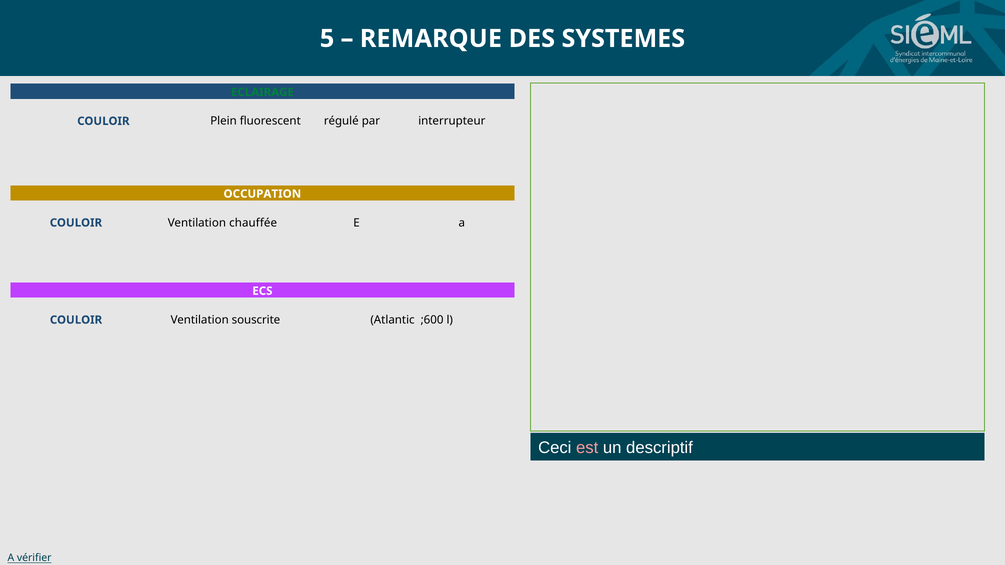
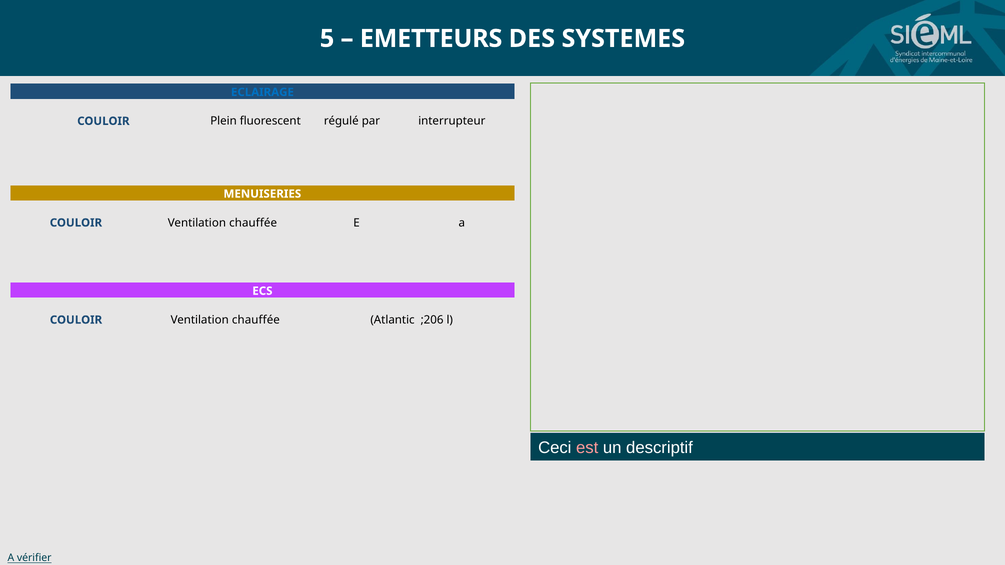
REMARQUE: REMARQUE -> EMETTEURS
ECLAIRAGE colour: green -> blue
OCCUPATION: OCCUPATION -> MENUISERIES
souscrite at (256, 320): souscrite -> chauffée
;600: ;600 -> ;206
